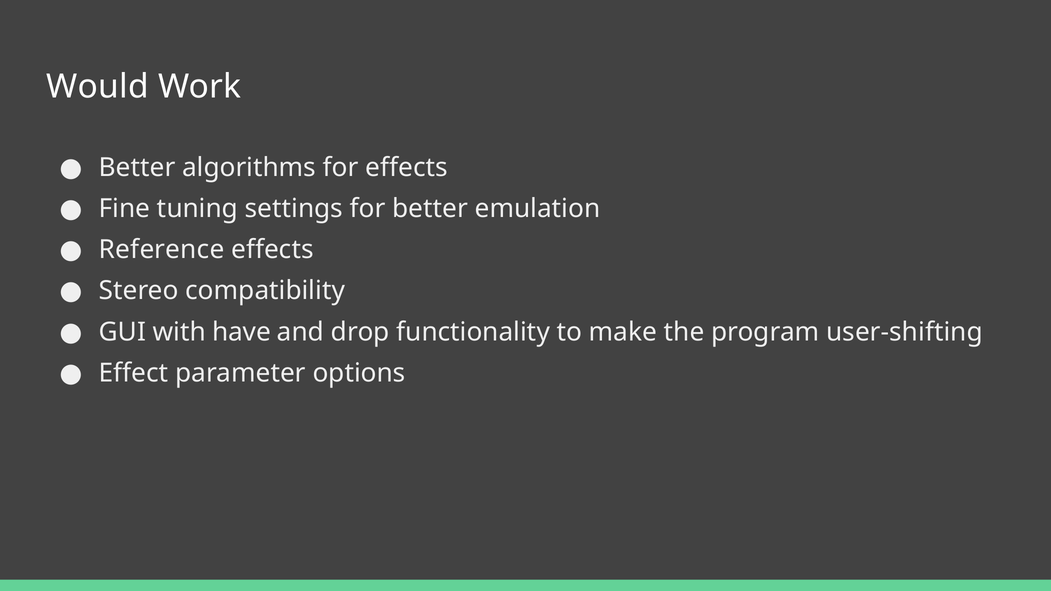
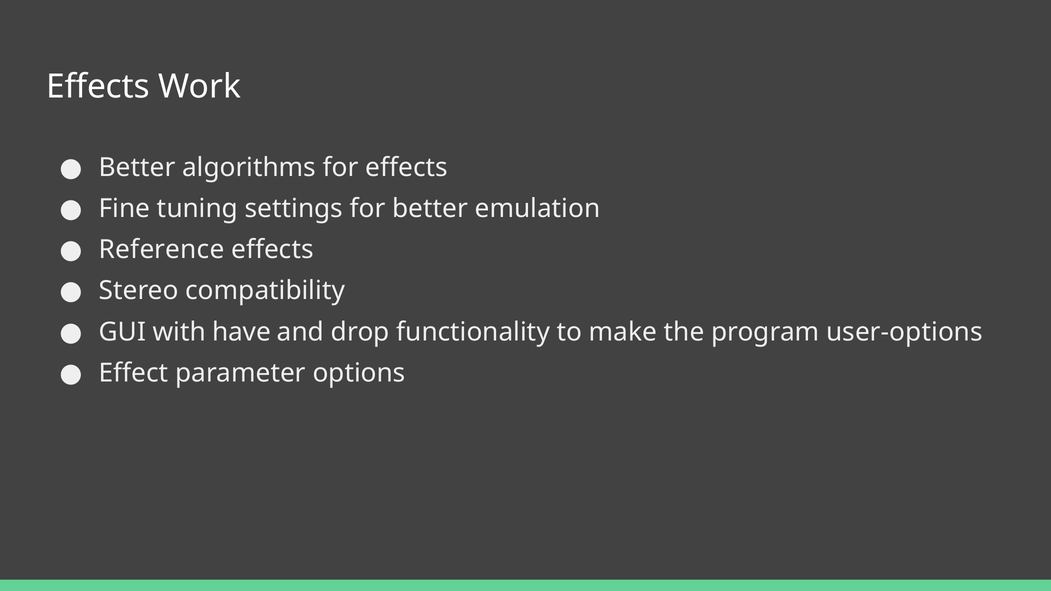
Would at (98, 86): Would -> Effects
user-shifting: user-shifting -> user-options
